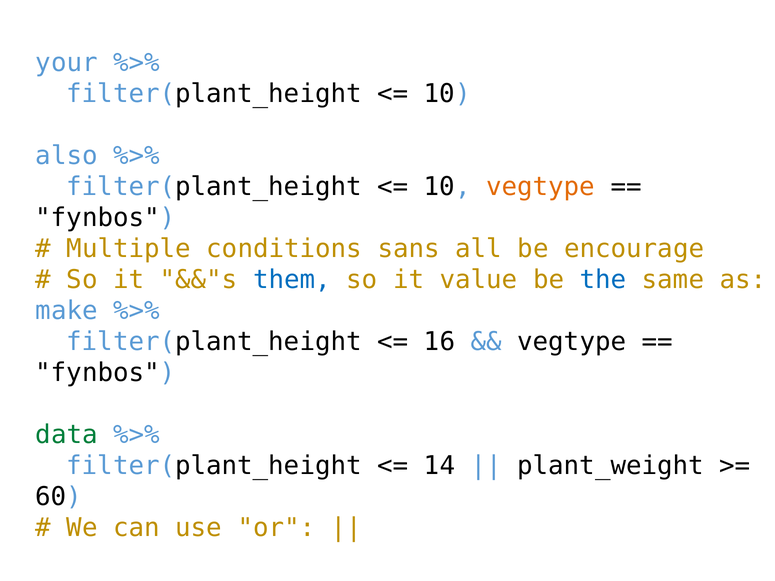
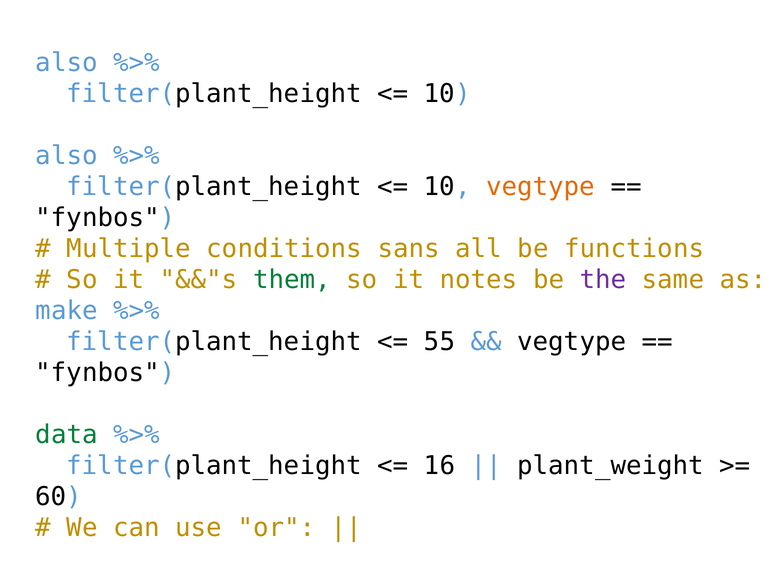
your at (67, 63): your -> also
encourage: encourage -> functions
them colour: blue -> green
value: value -> notes
the colour: blue -> purple
16: 16 -> 55
14: 14 -> 16
